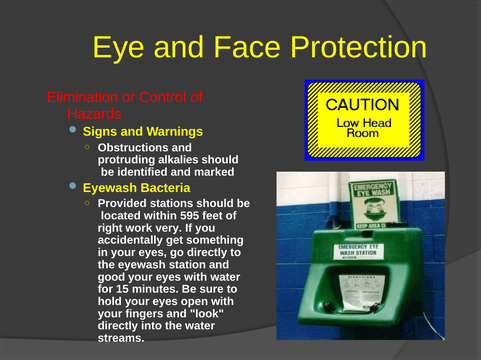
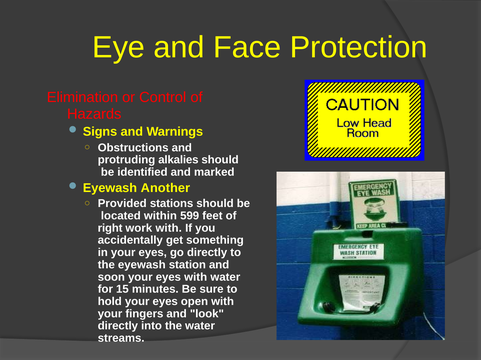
Bacteria: Bacteria -> Another
595: 595 -> 599
work very: very -> with
good: good -> soon
